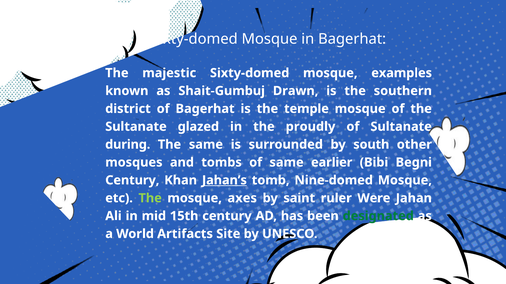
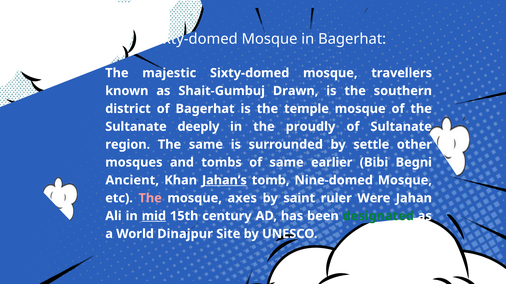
examples: examples -> travellers
glazed: glazed -> deeply
during: during -> region
south: south -> settle
Century at (132, 181): Century -> Ancient
The at (150, 199) colour: light green -> pink
mid underline: none -> present
Artifacts: Artifacts -> Dinajpur
